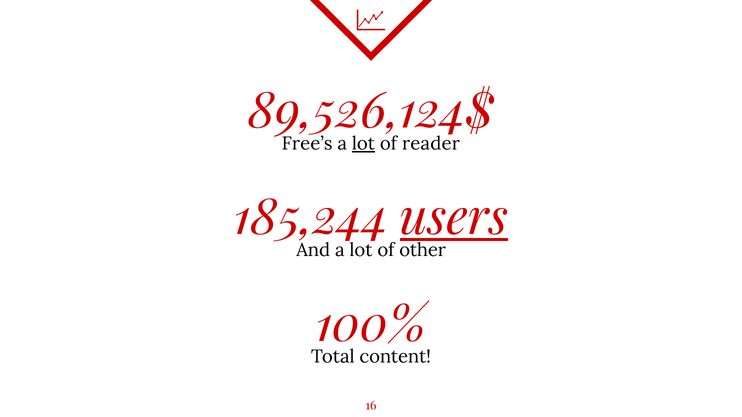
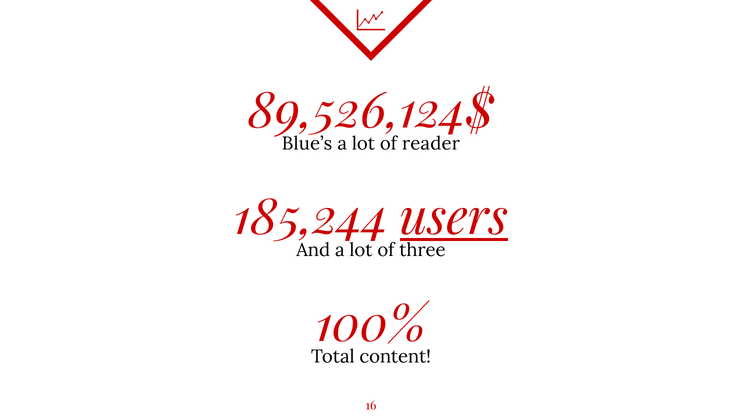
Free’s: Free’s -> Blue’s
lot at (363, 144) underline: present -> none
other: other -> three
